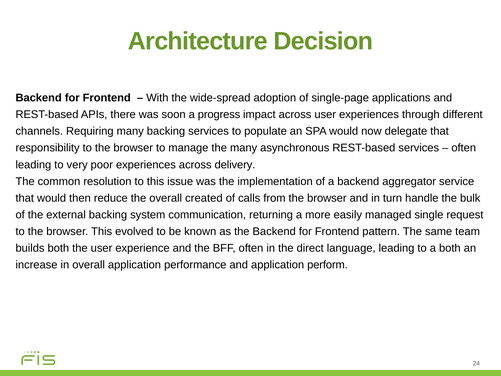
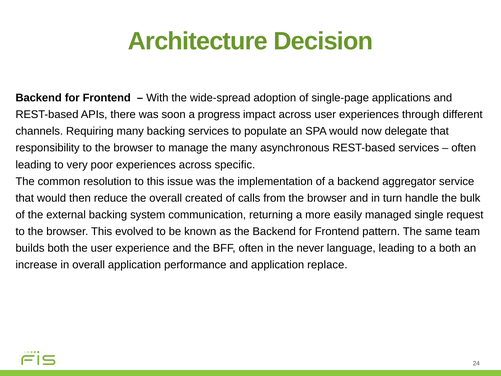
delivery: delivery -> specific
direct: direct -> never
perform: perform -> replace
